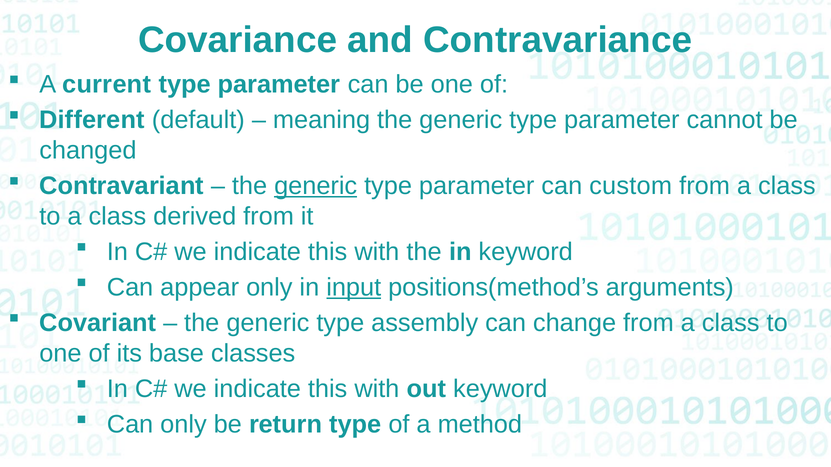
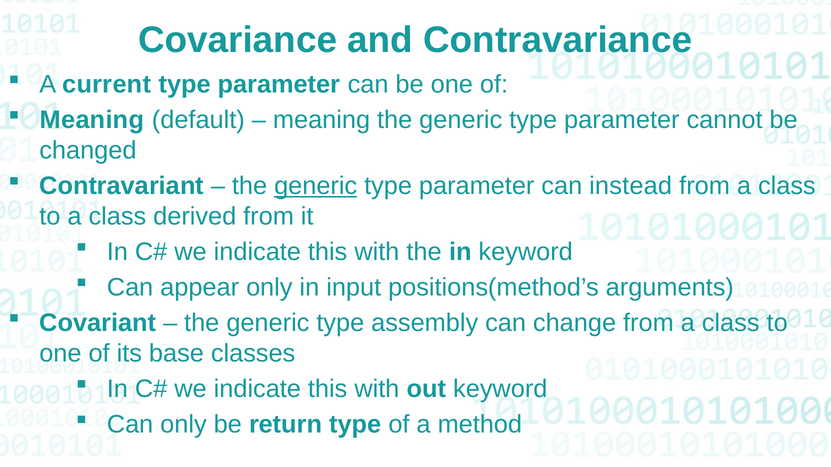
Different at (92, 120): Different -> Meaning
custom: custom -> instead
input underline: present -> none
